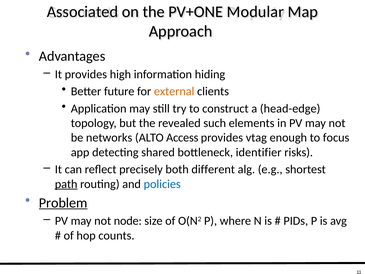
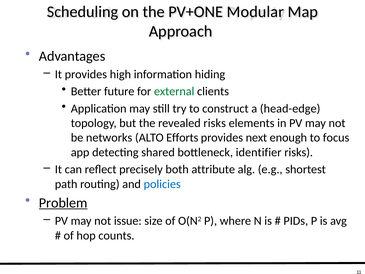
Associated: Associated -> Scheduling
external colour: orange -> green
revealed such: such -> risks
Access: Access -> Efforts
vtag: vtag -> next
different: different -> attribute
path underline: present -> none
node: node -> issue
